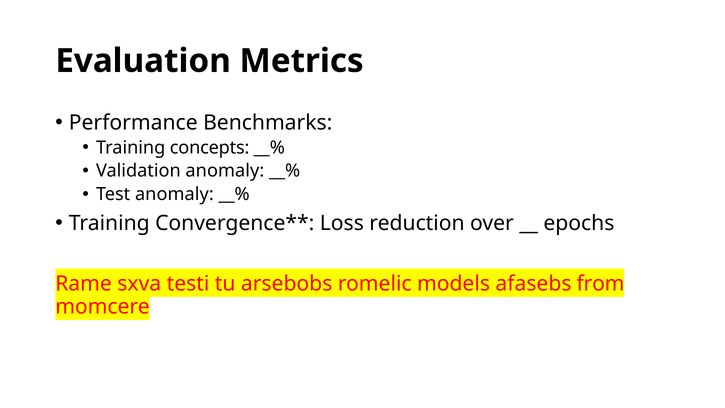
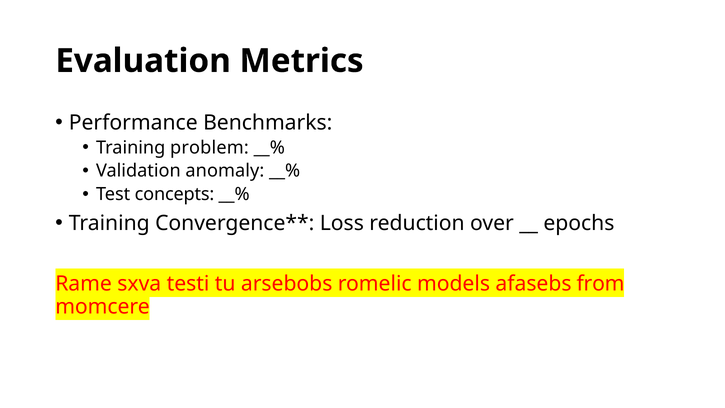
concepts: concepts -> problem
Test anomaly: anomaly -> concepts
